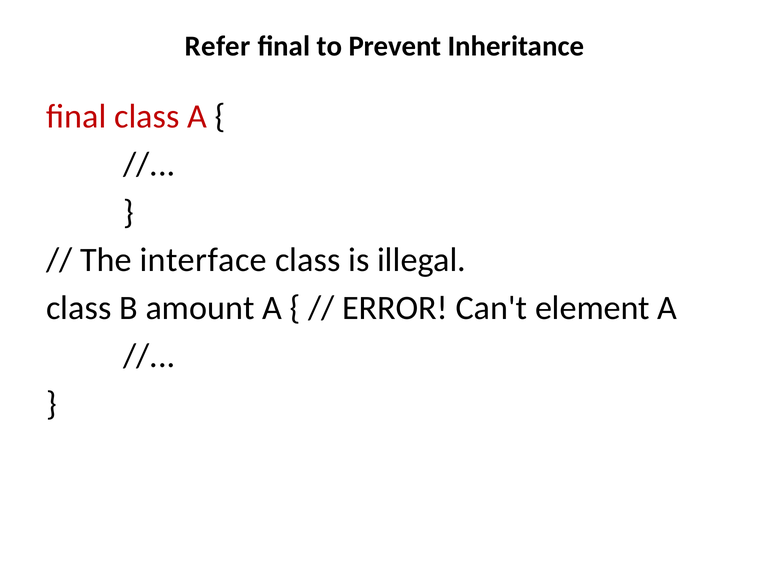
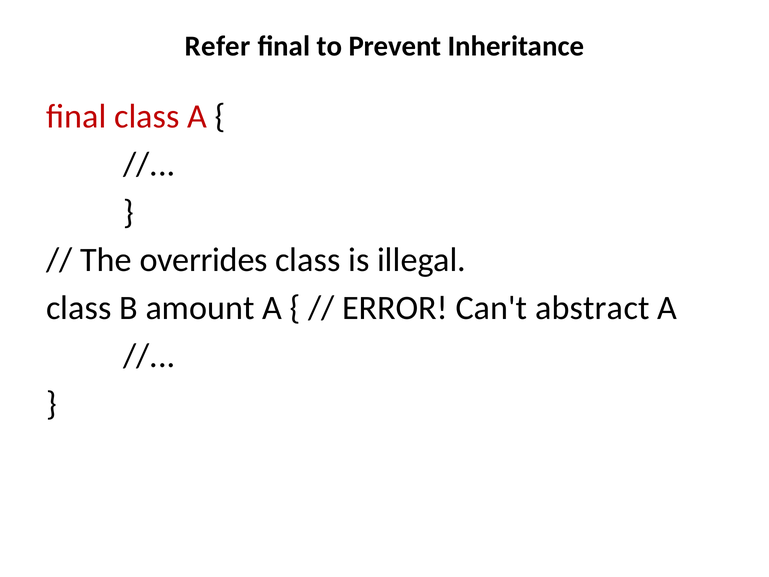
interface: interface -> overrides
element: element -> abstract
